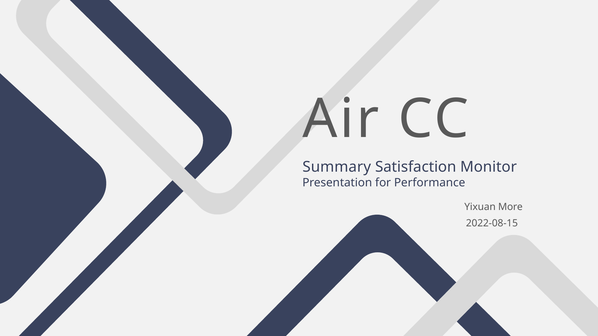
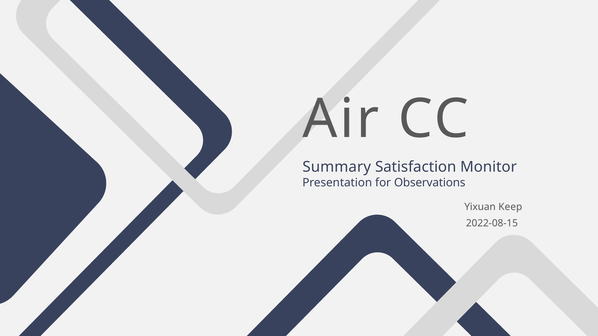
Performance: Performance -> Observations
More: More -> Keep
